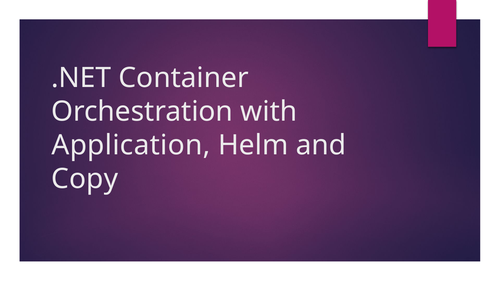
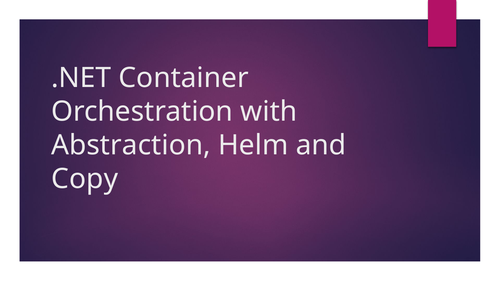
Application: Application -> Abstraction
